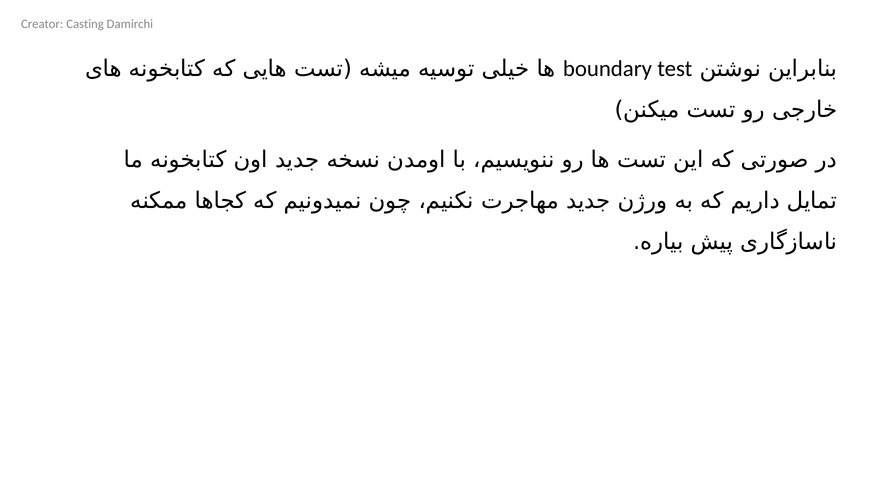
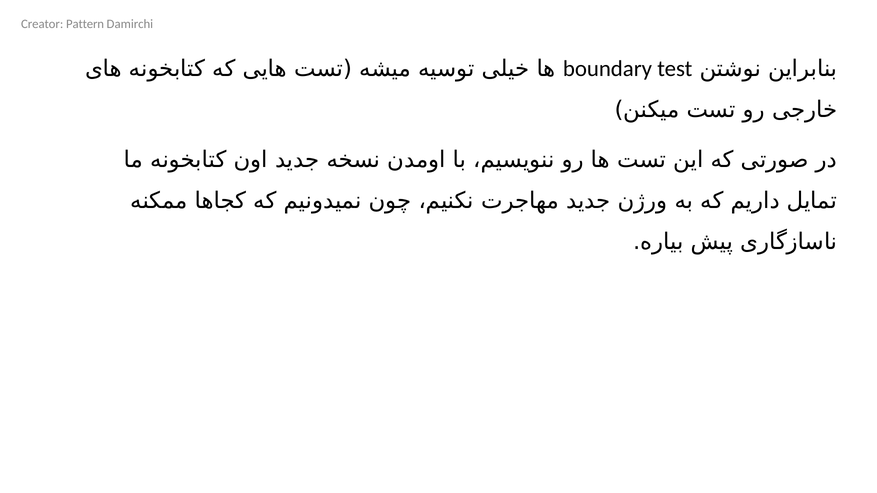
Casting: Casting -> Pattern
